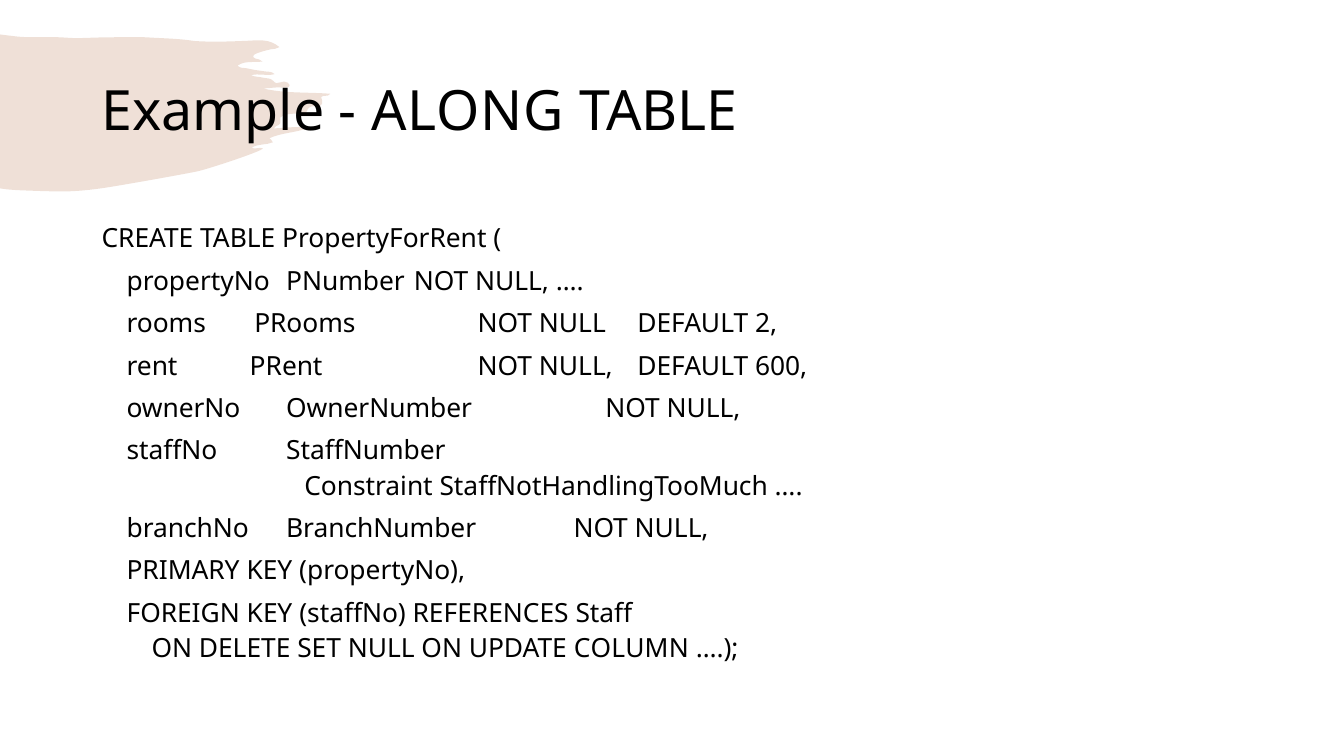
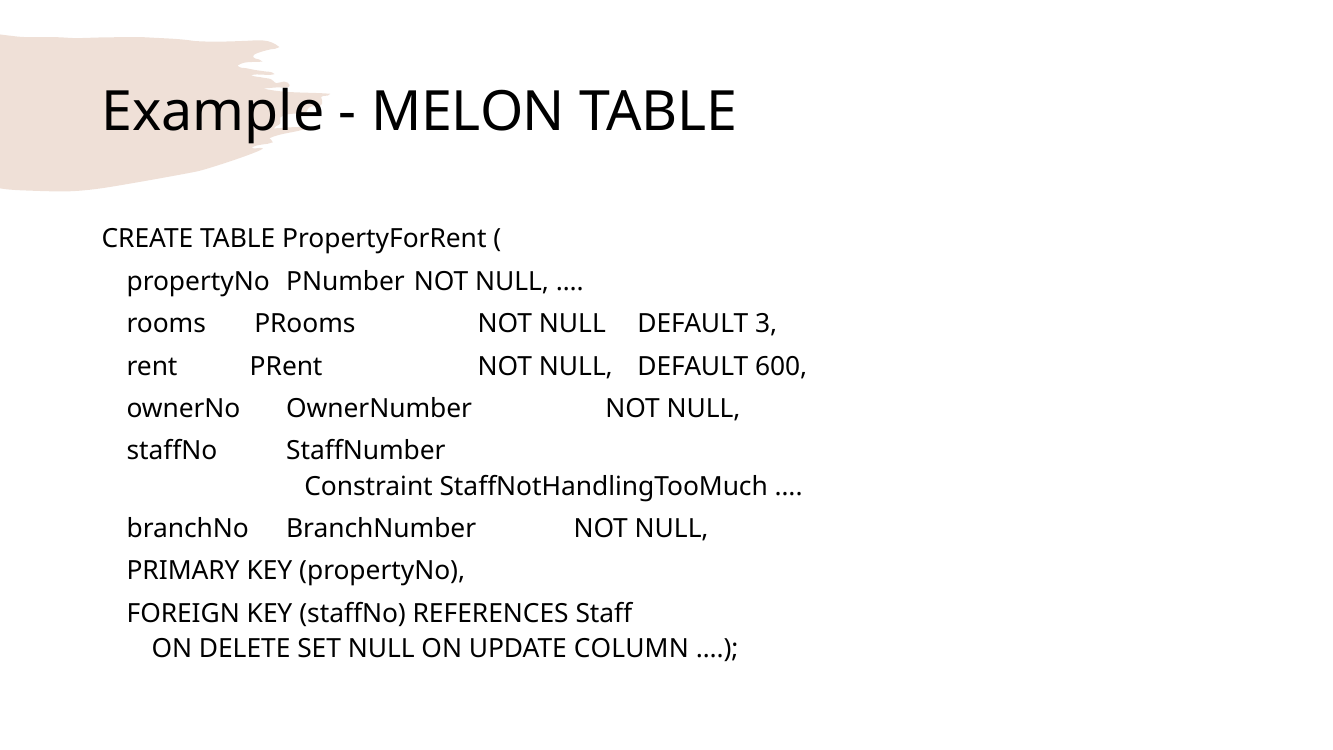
ALONG: ALONG -> MELON
2: 2 -> 3
